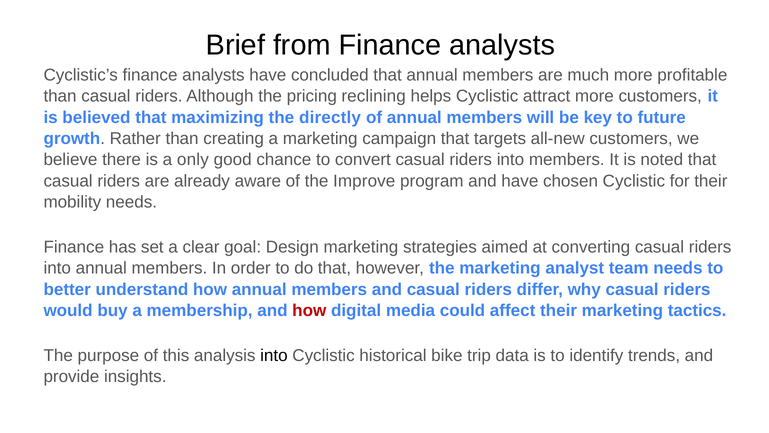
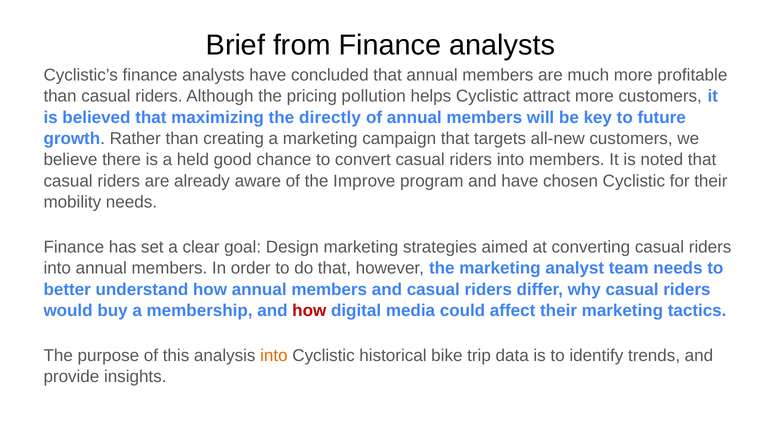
reclining: reclining -> pollution
only: only -> held
into at (274, 355) colour: black -> orange
